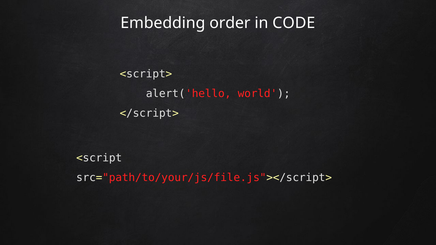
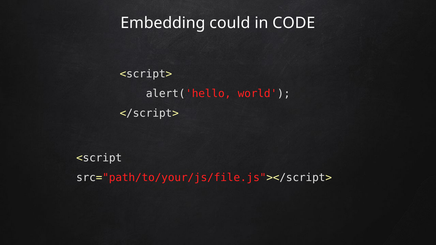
order: order -> could
